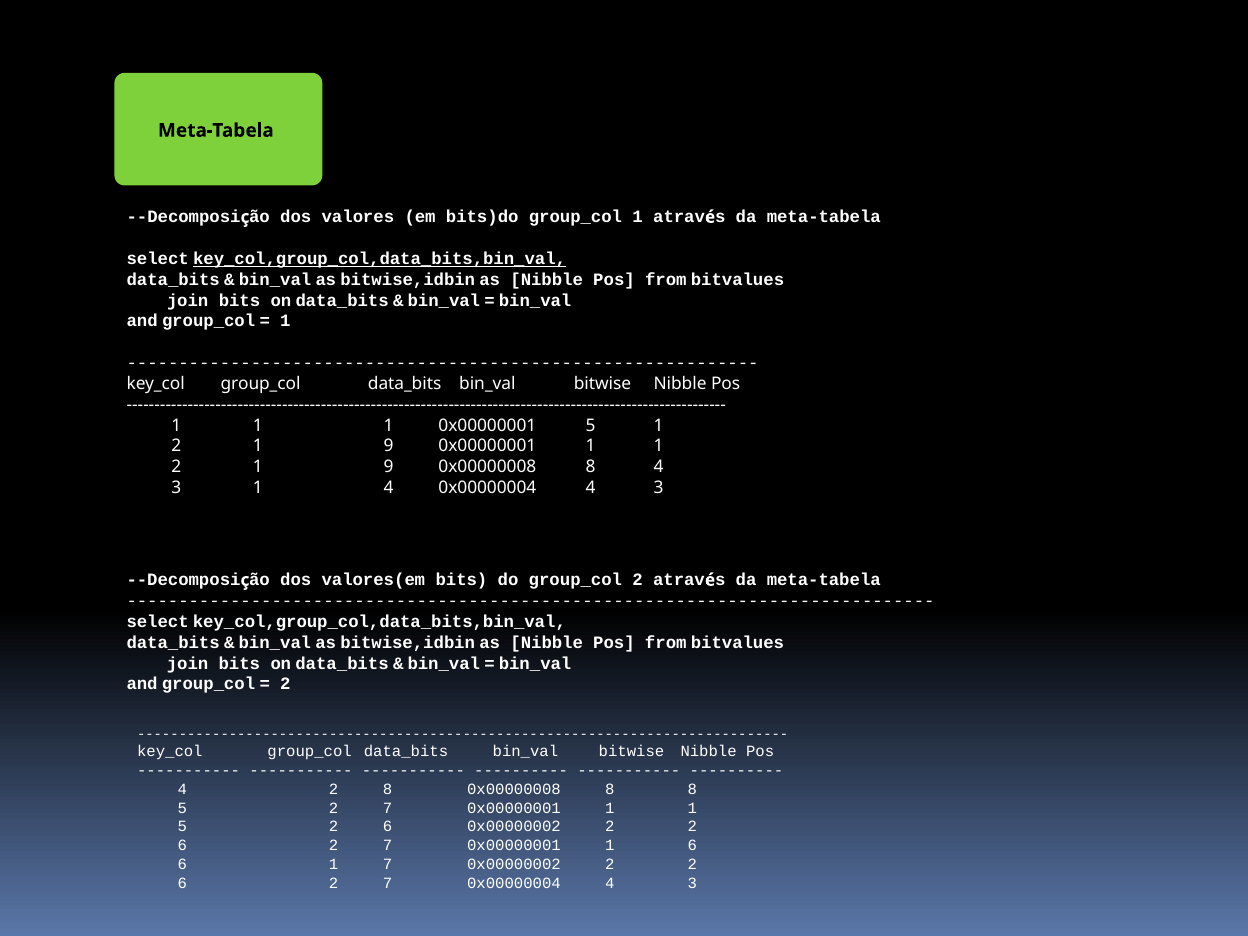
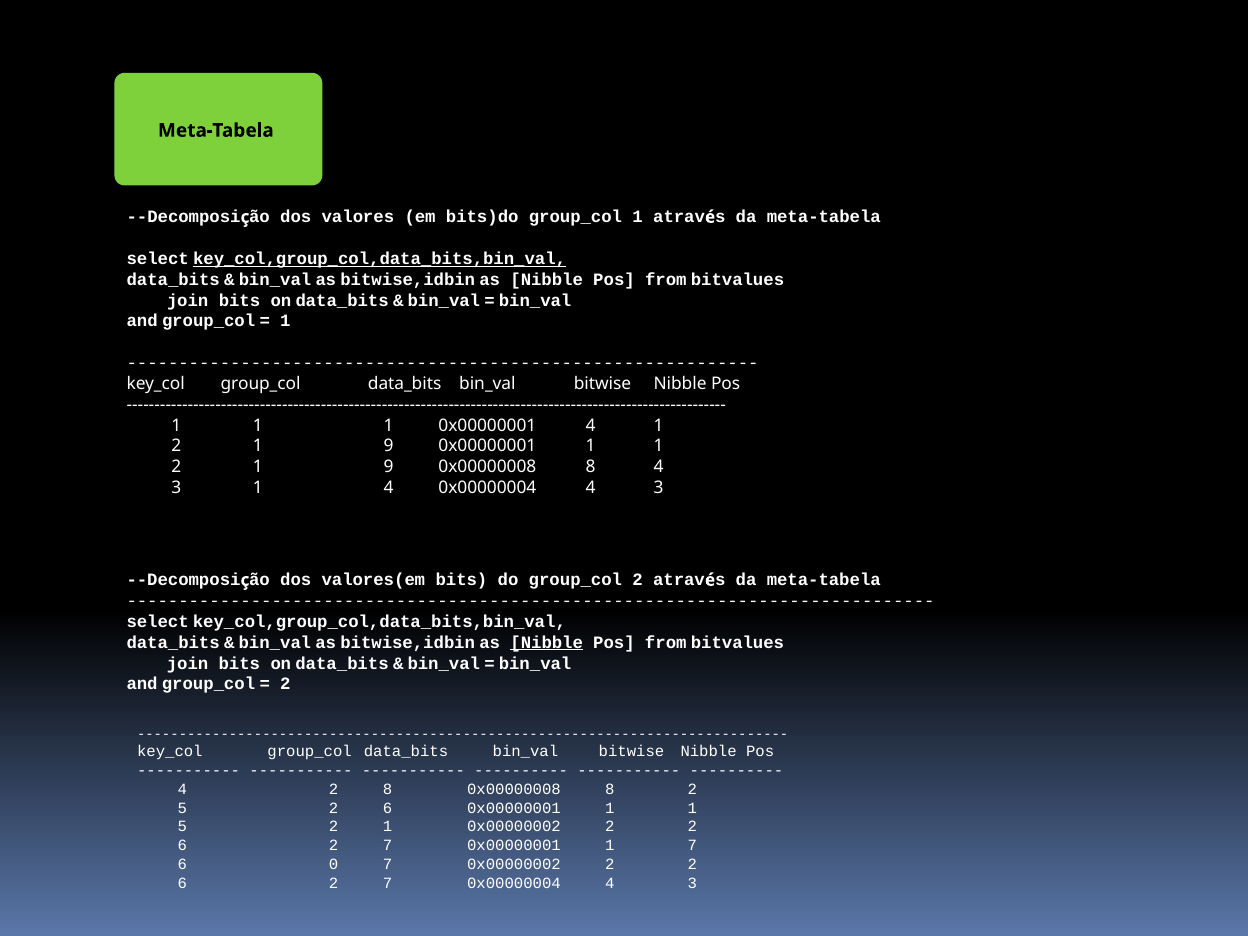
0x00000001 5: 5 -> 4
Nibble at (547, 642) underline: none -> present
8 8: 8 -> 2
5 2 7: 7 -> 6
5 2 6: 6 -> 1
1 6: 6 -> 7
6 1: 1 -> 0
